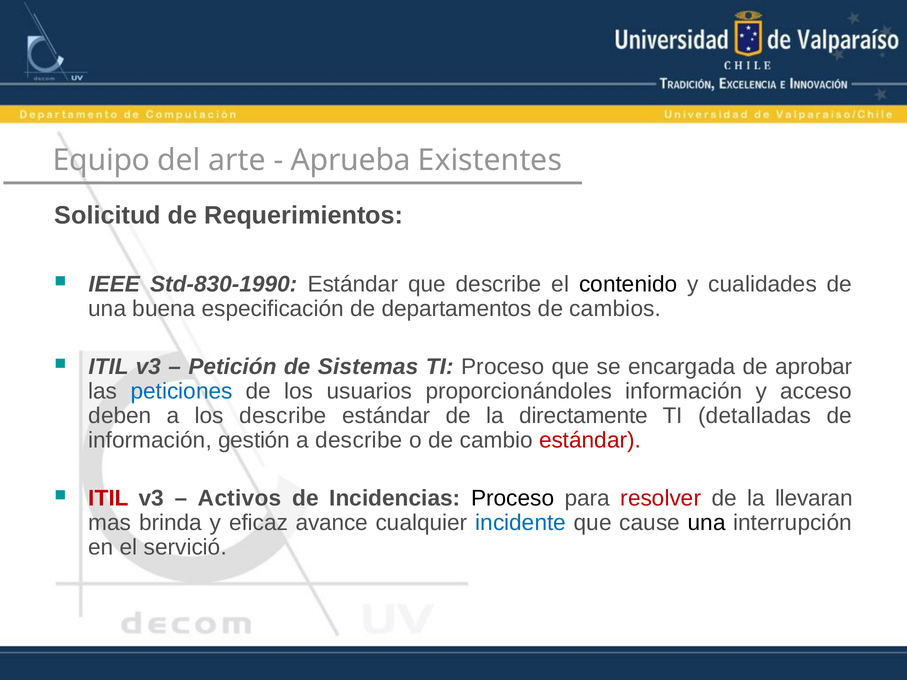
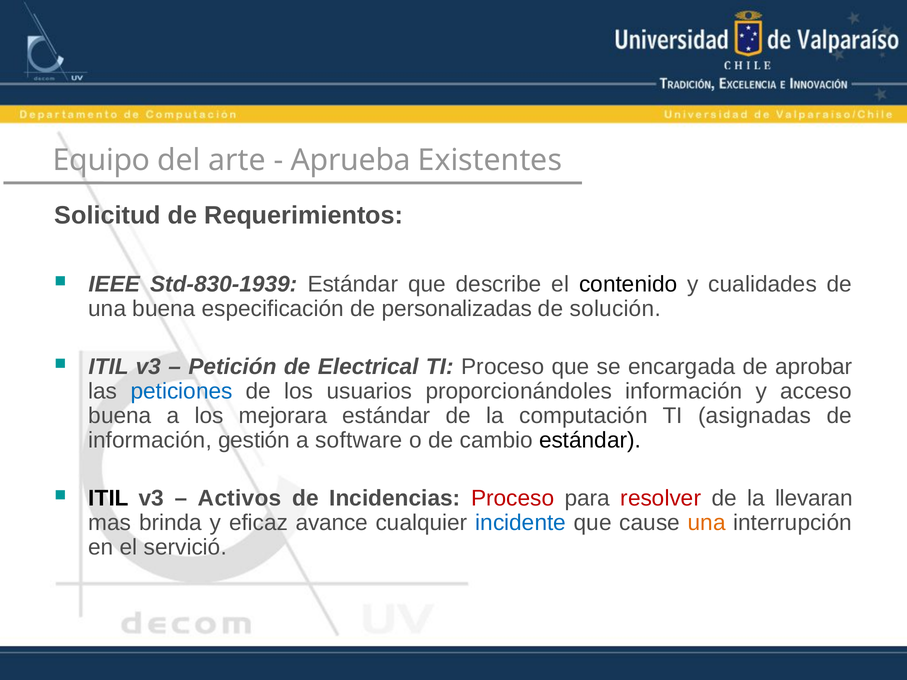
Std-830-1990: Std-830-1990 -> Std-830-1939
departamentos: departamentos -> personalizadas
cambios: cambios -> solución
Sistemas: Sistemas -> Electrical
deben at (120, 416): deben -> buena
los describe: describe -> mejorara
directamente: directamente -> computación
detalladas: detalladas -> asignadas
a describe: describe -> software
estándar at (590, 440) colour: red -> black
ITIL at (109, 498) colour: red -> black
Proceso at (513, 498) colour: black -> red
una at (707, 523) colour: black -> orange
